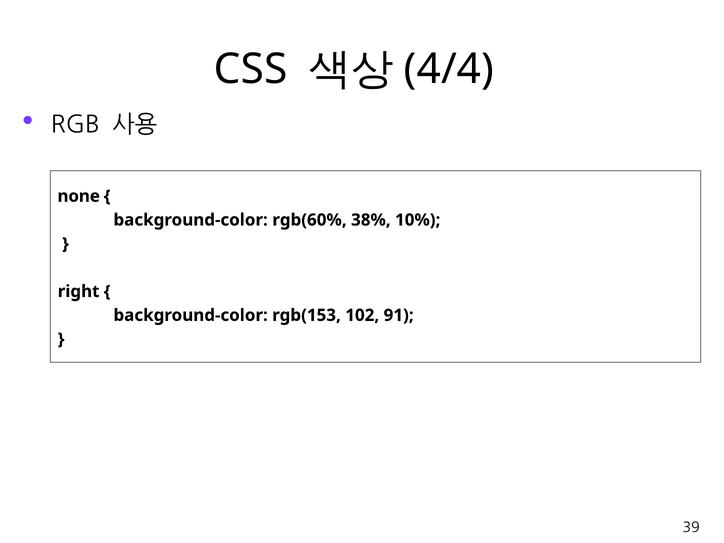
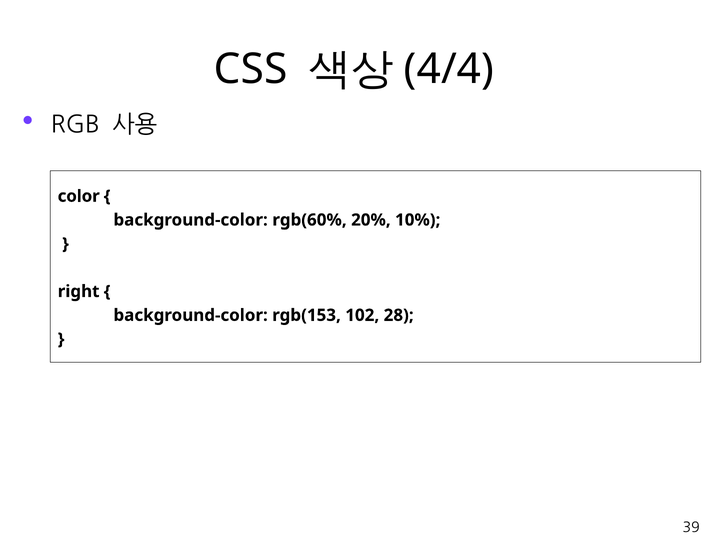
none: none -> color
38%: 38% -> 20%
91: 91 -> 28
